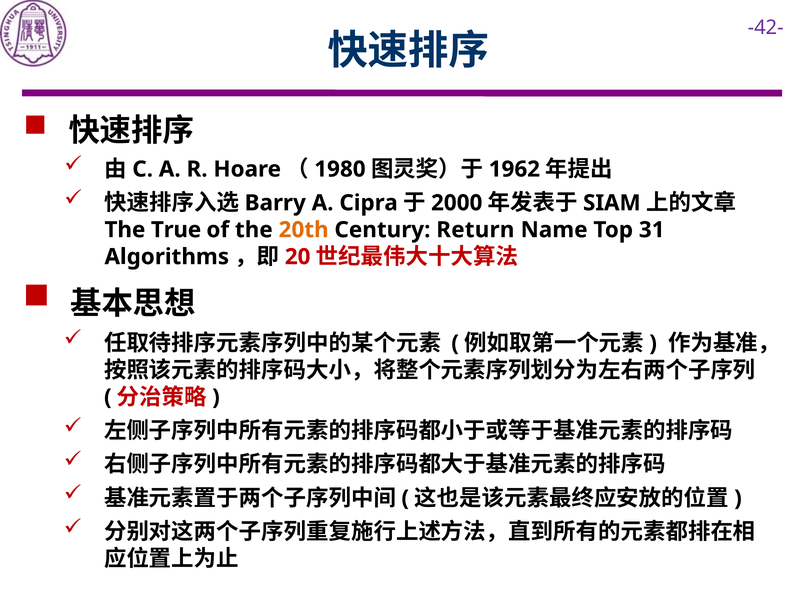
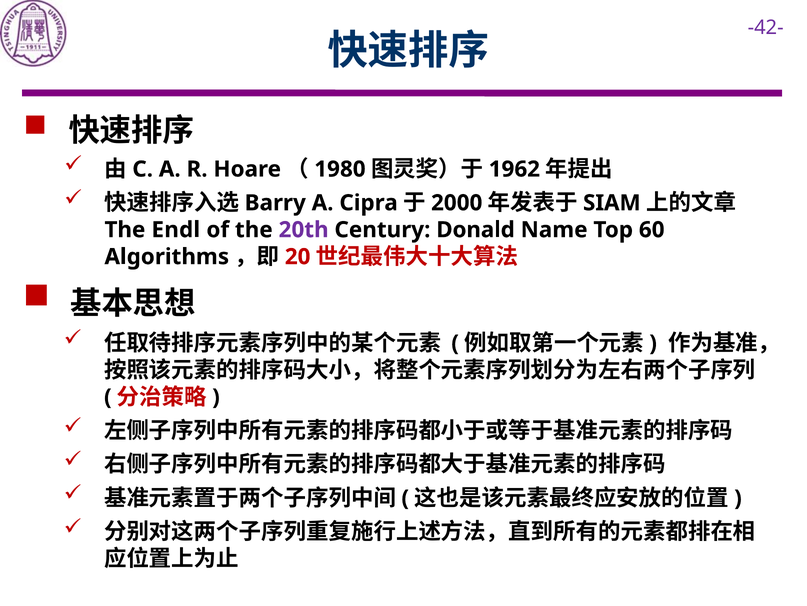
True: True -> Endl
20th colour: orange -> purple
Return: Return -> Donald
31: 31 -> 60
